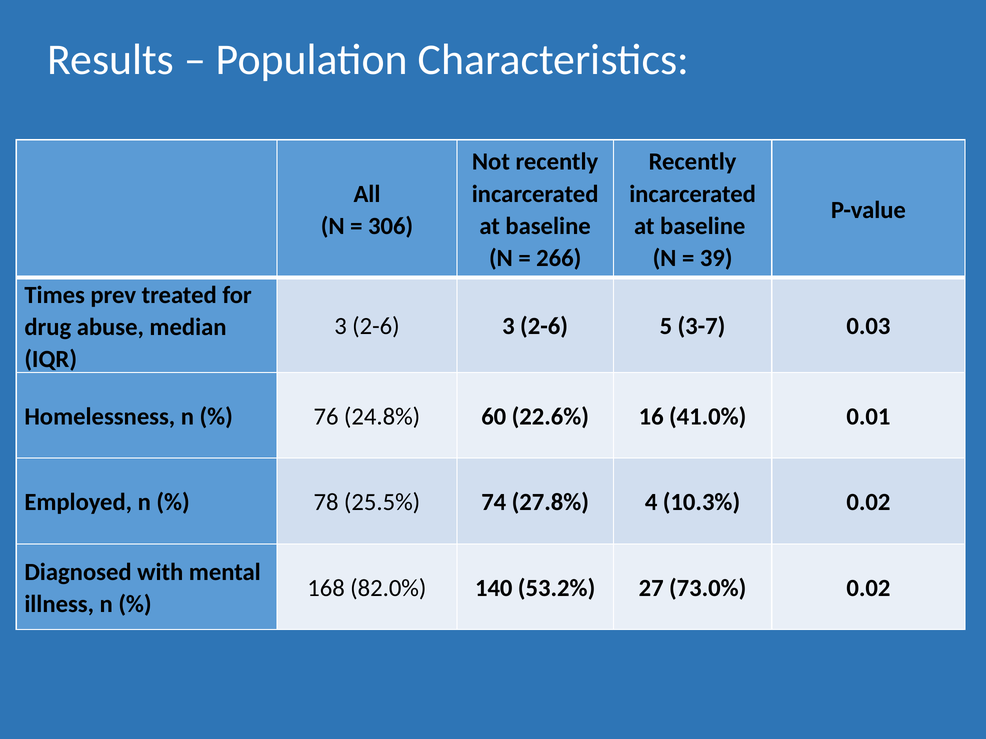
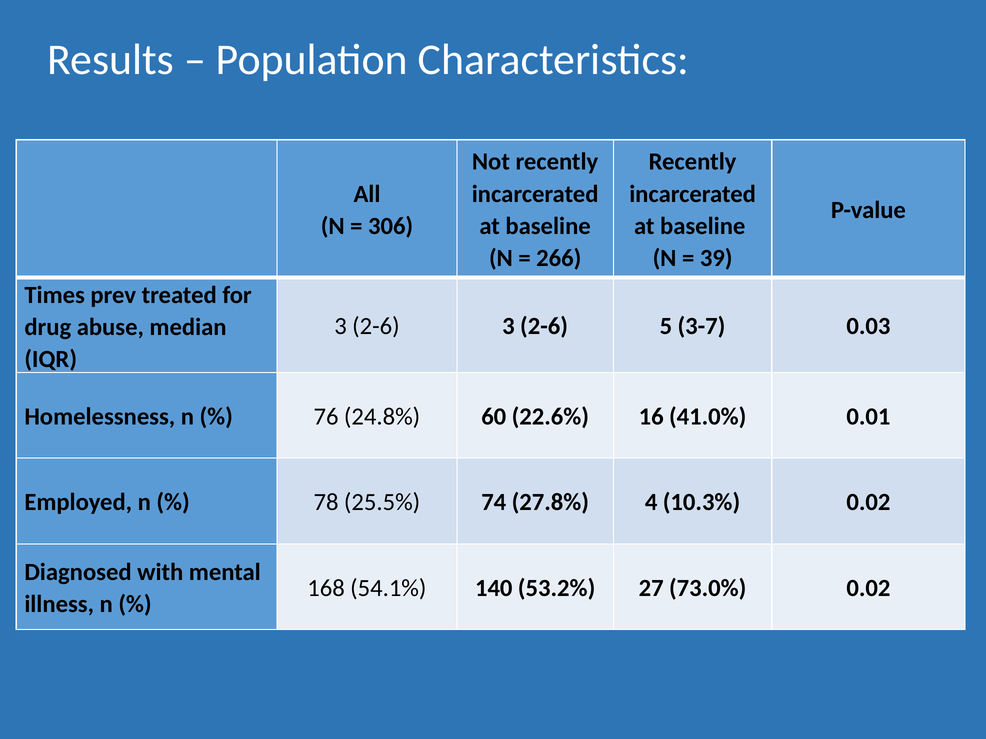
82.0%: 82.0% -> 54.1%
